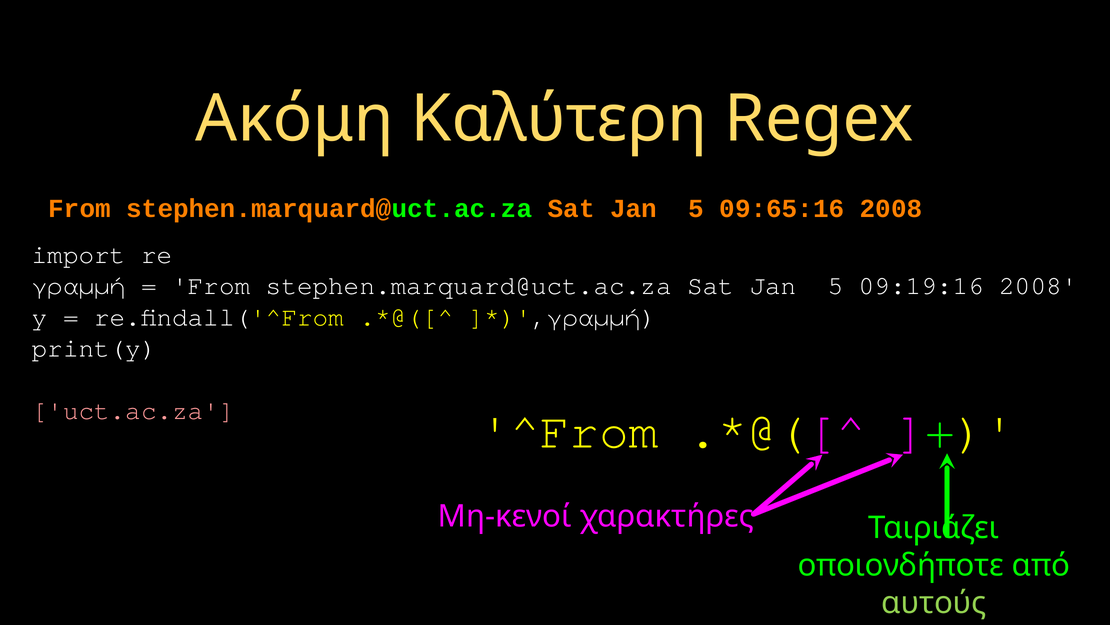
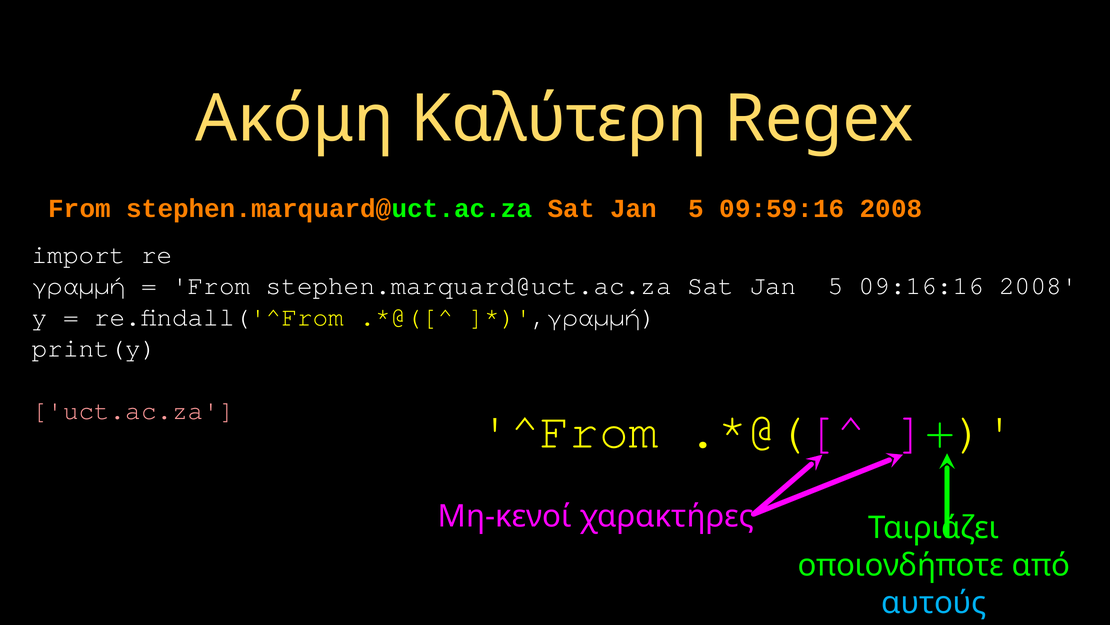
09:65:16: 09:65:16 -> 09:59:16
09:19:16: 09:19:16 -> 09:16:16
αυτούς colour: light green -> light blue
